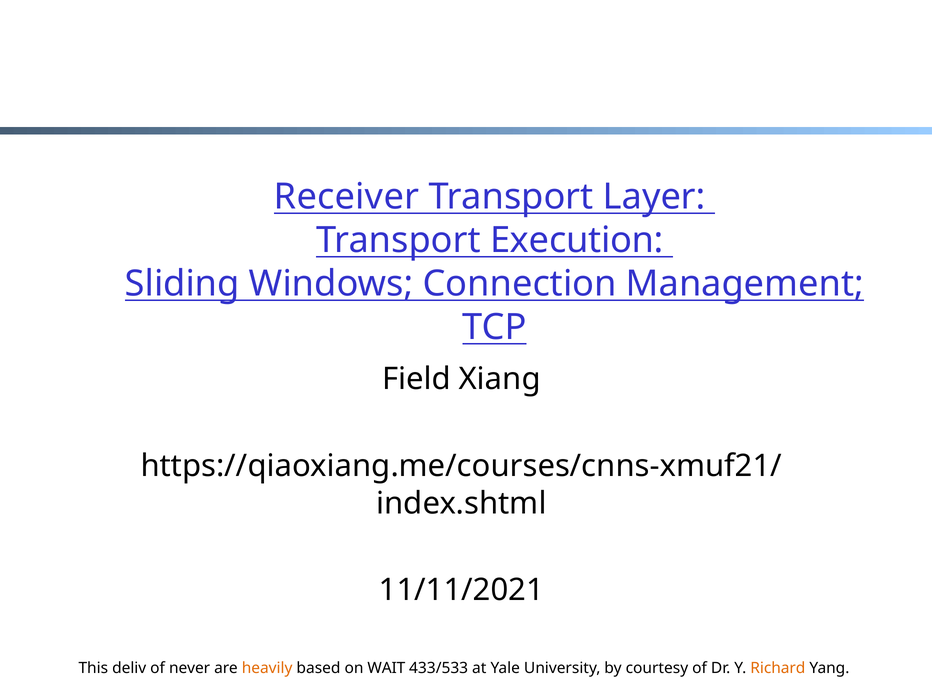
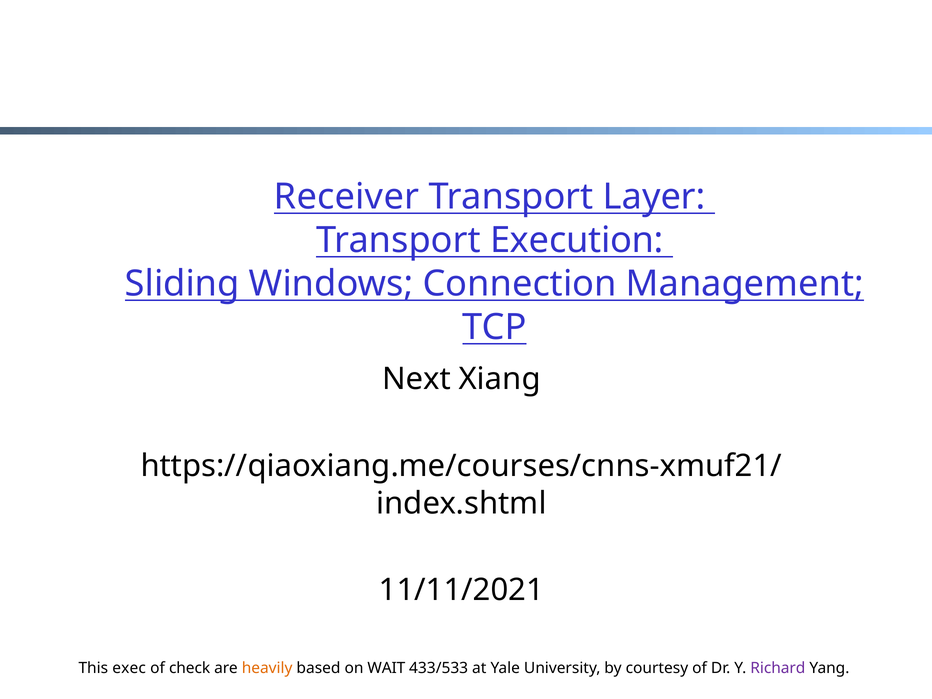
Field: Field -> Next
deliv: deliv -> exec
never: never -> check
Richard colour: orange -> purple
